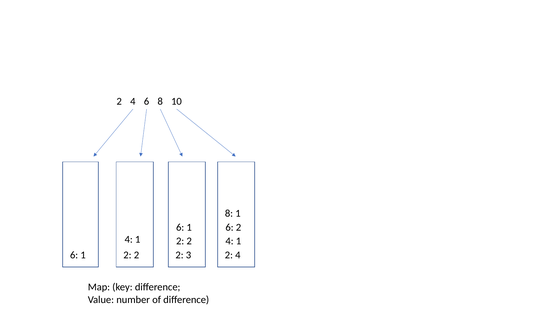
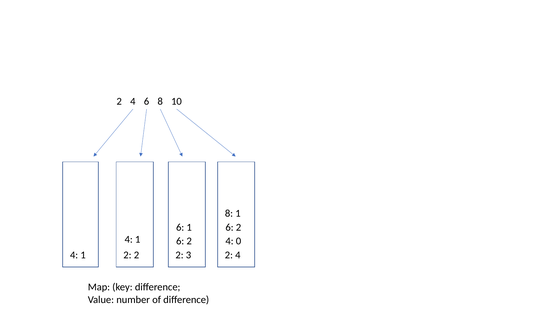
2 at (180, 241): 2 -> 6
1 at (239, 241): 1 -> 0
6 at (74, 255): 6 -> 4
